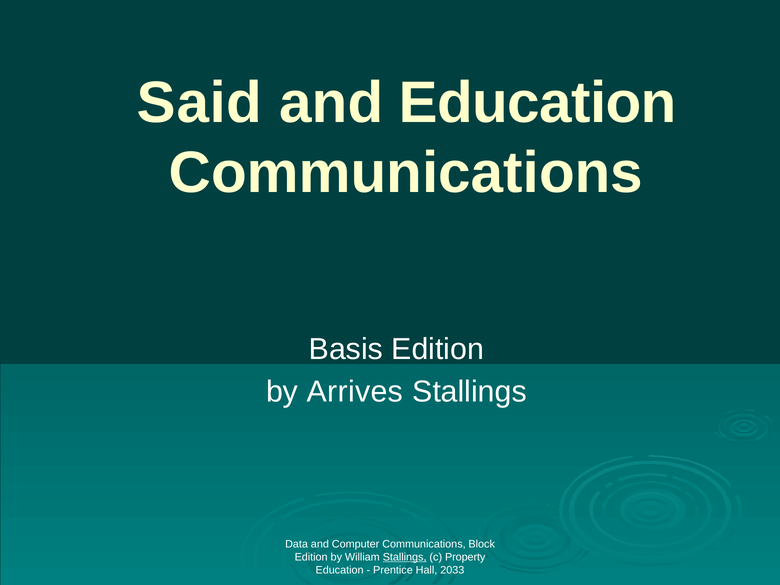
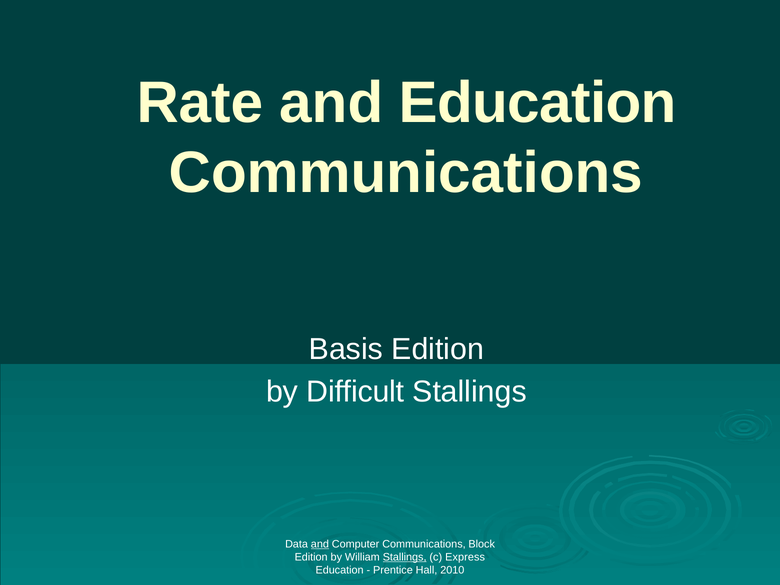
Said: Said -> Rate
Arrives: Arrives -> Difficult
and at (320, 544) underline: none -> present
Property: Property -> Express
2033: 2033 -> 2010
